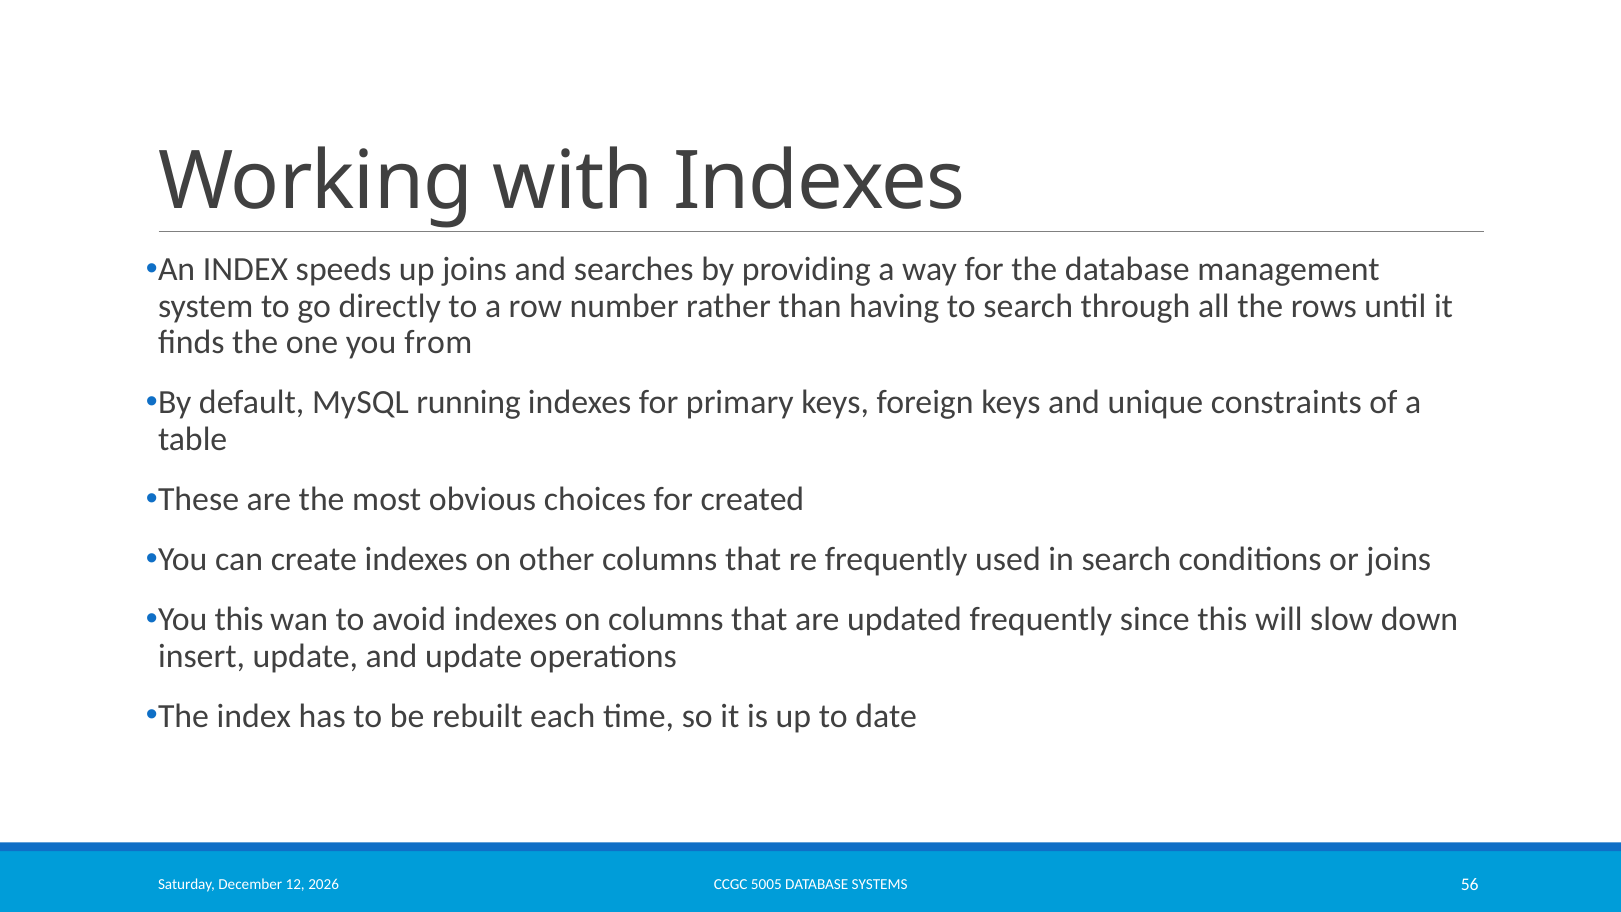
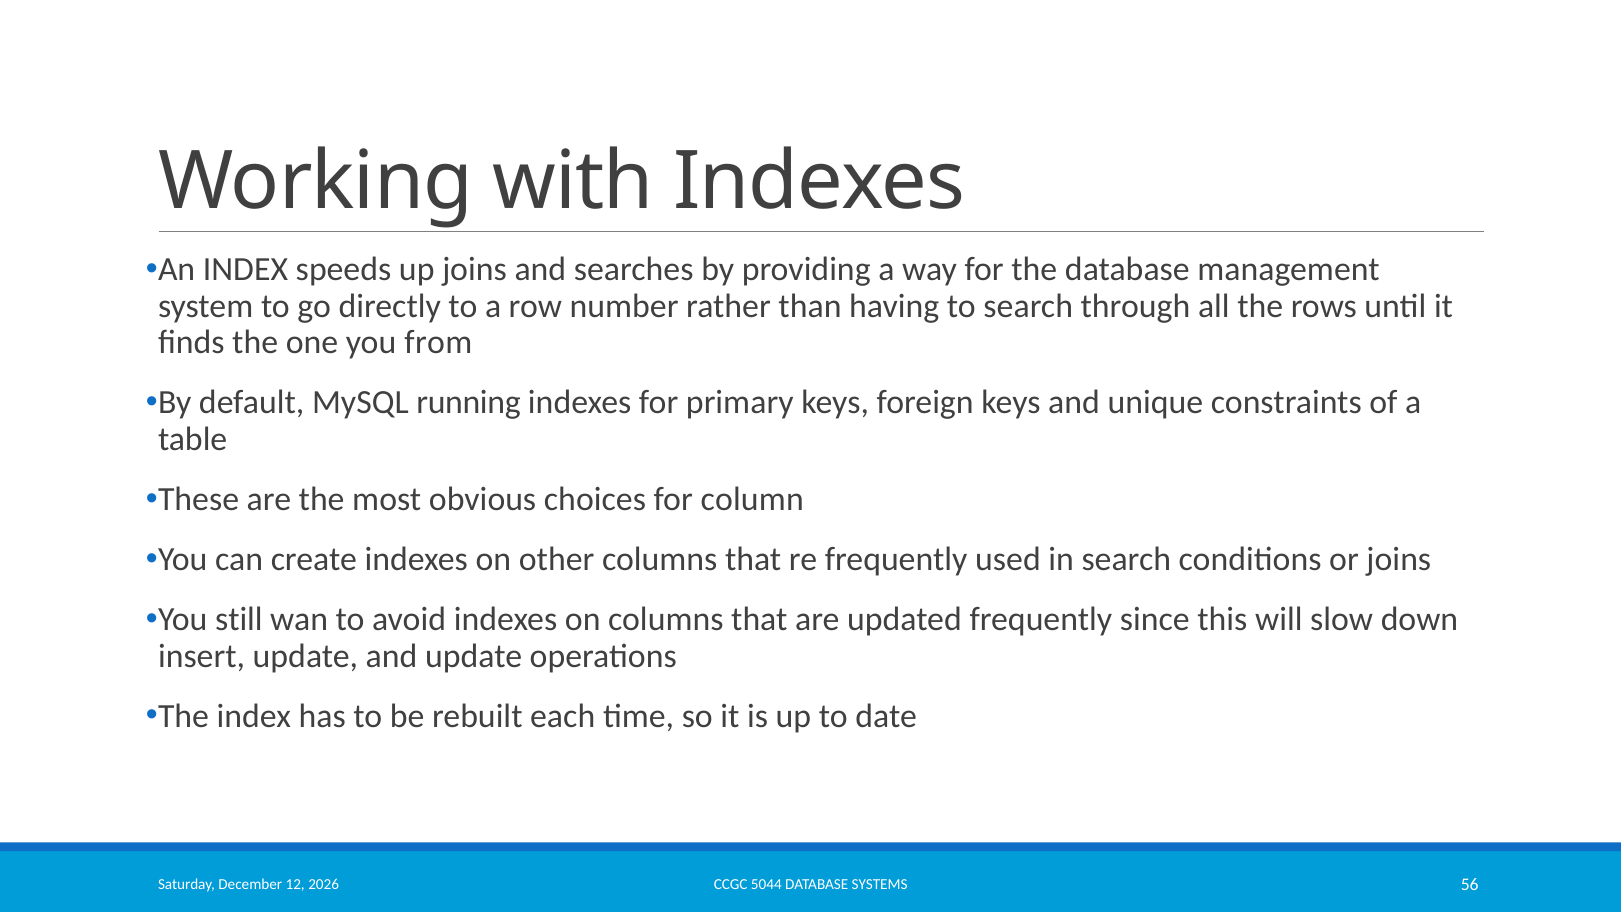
created: created -> column
You this: this -> still
5005: 5005 -> 5044
